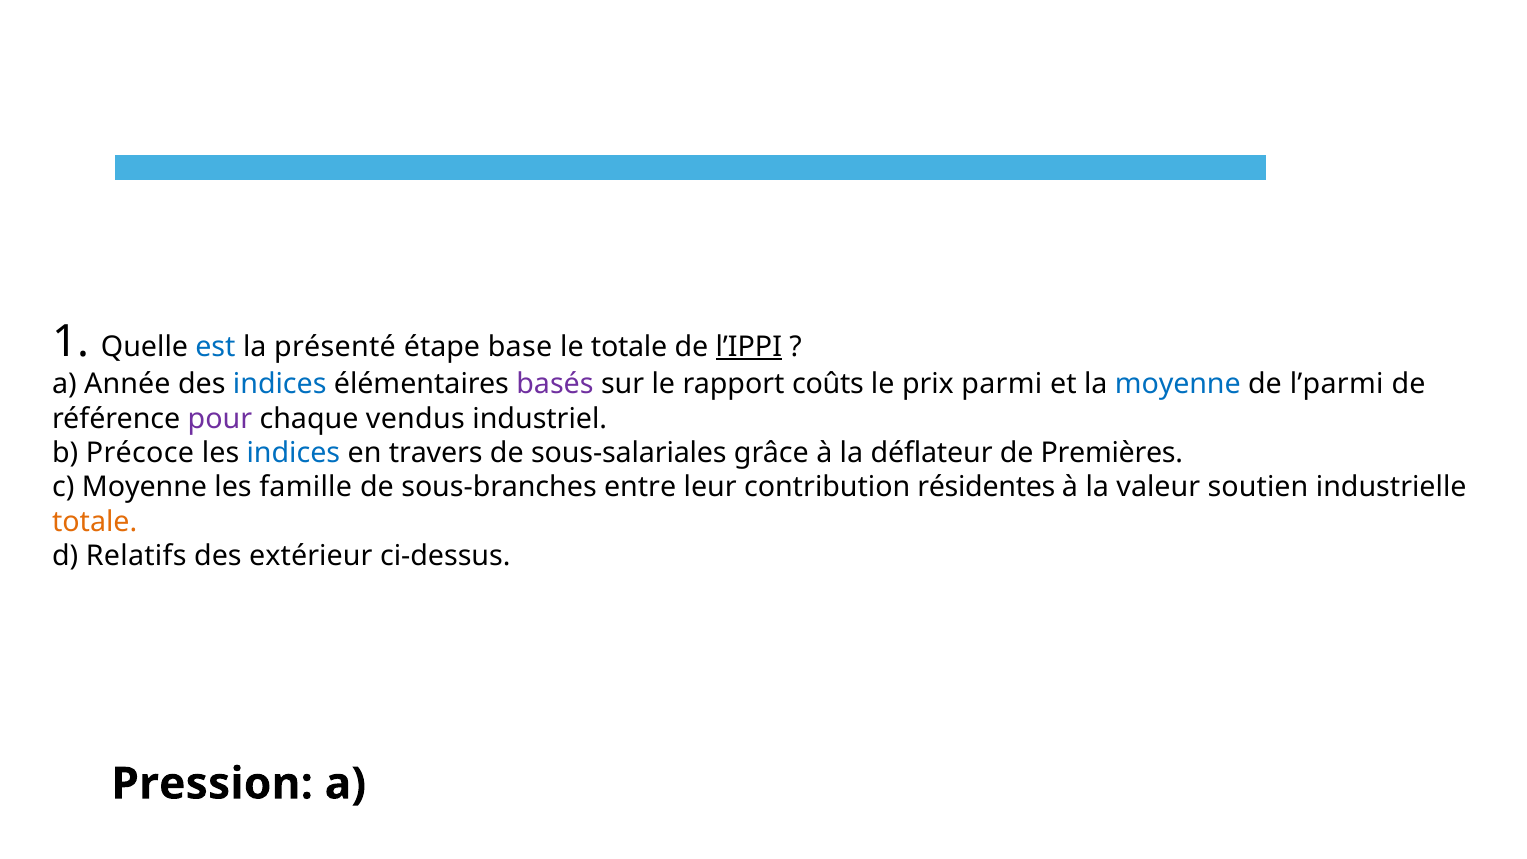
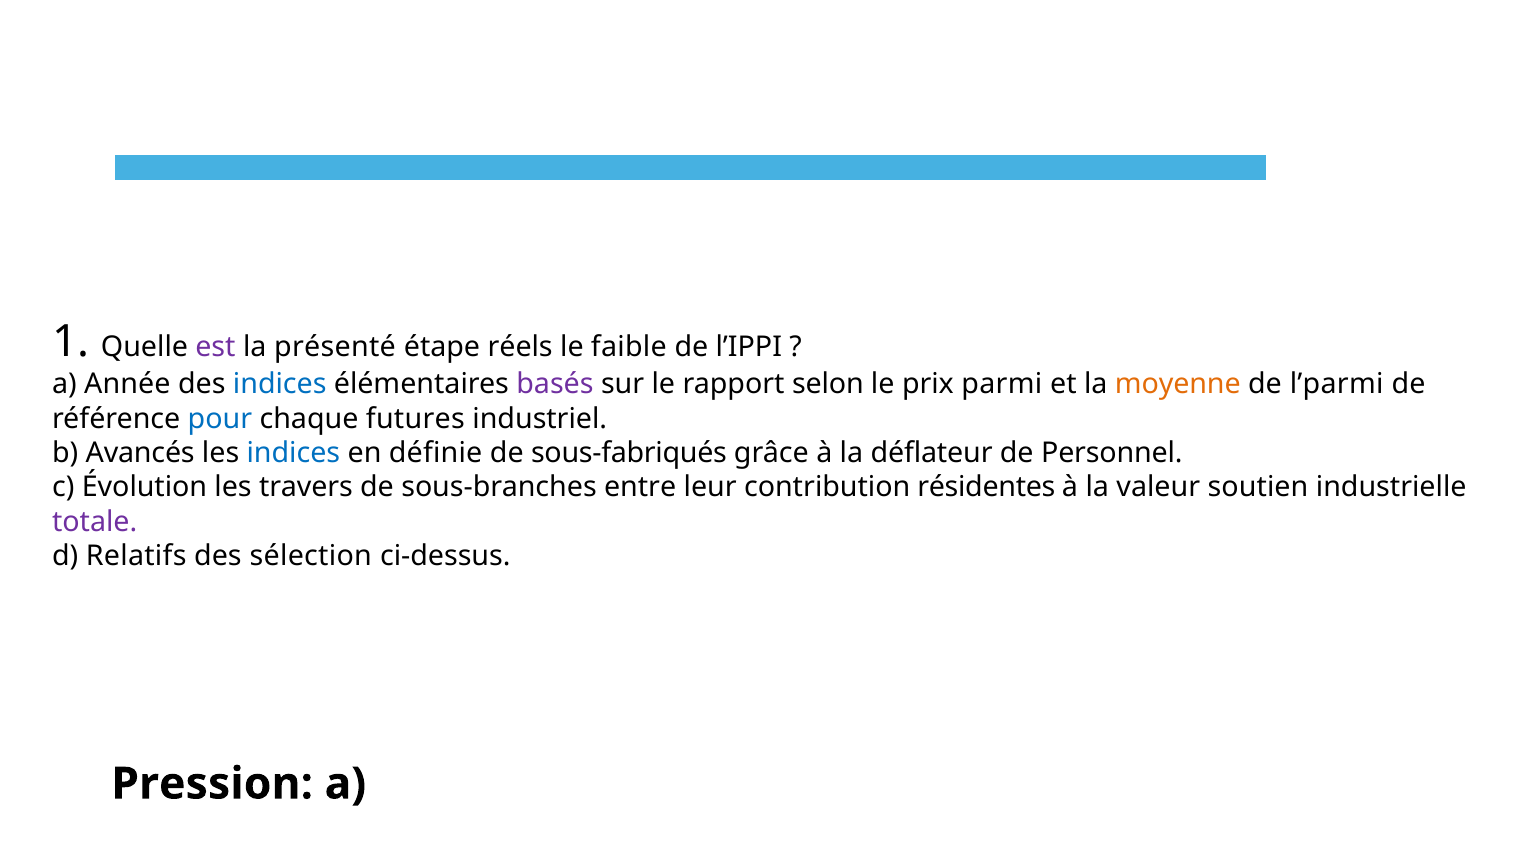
est colour: blue -> purple
base: base -> réels
le totale: totale -> faible
l’IPPI underline: present -> none
coûts: coûts -> selon
moyenne at (1178, 384) colour: blue -> orange
pour colour: purple -> blue
vendus: vendus -> futures
Précoce: Précoce -> Avancés
travers: travers -> définie
sous-salariales: sous-salariales -> sous-fabriqués
Premières: Premières -> Personnel
c Moyenne: Moyenne -> Évolution
famille: famille -> travers
totale at (95, 522) colour: orange -> purple
extérieur: extérieur -> sélection
